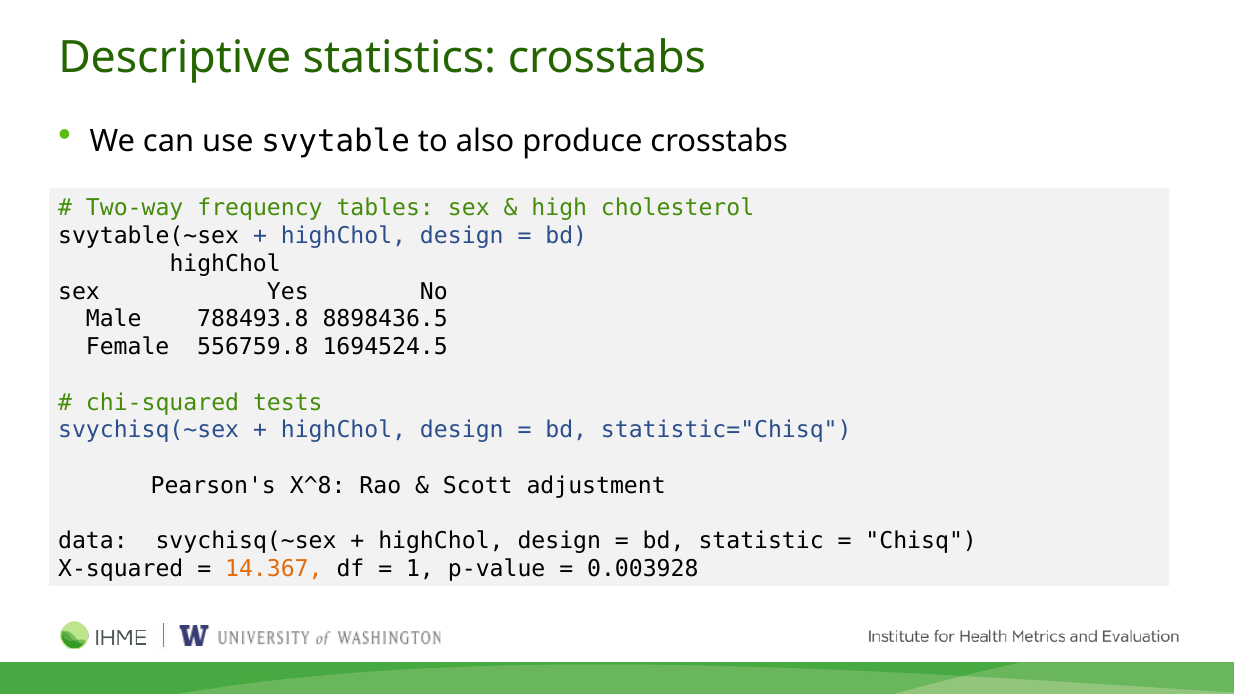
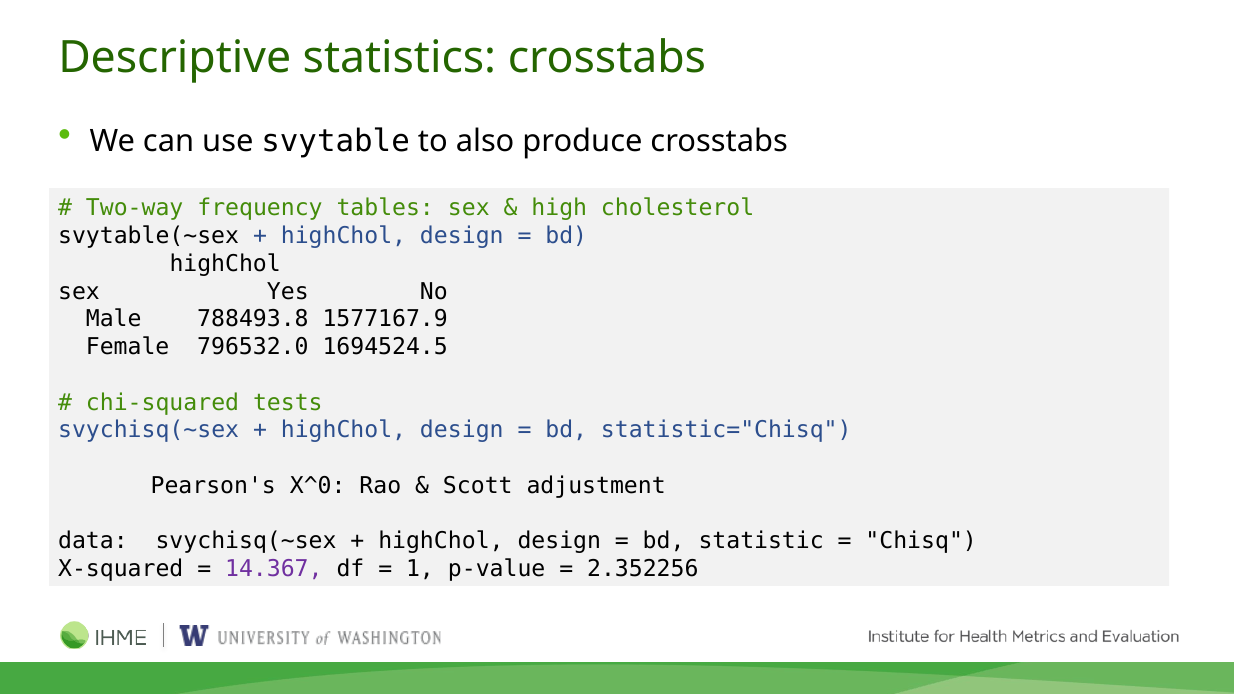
8898436.5: 8898436.5 -> 1577167.9
556759.8: 556759.8 -> 796532.0
X^8: X^8 -> X^0
14.367 colour: orange -> purple
0.003928: 0.003928 -> 2.352256
